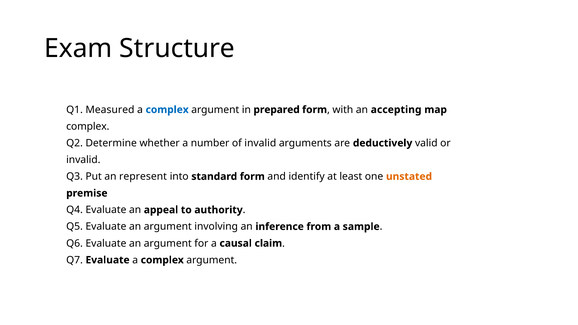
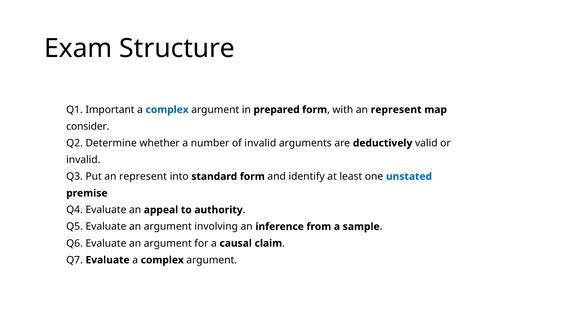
Measured: Measured -> Important
with an accepting: accepting -> represent
complex at (88, 126): complex -> consider
unstated colour: orange -> blue
